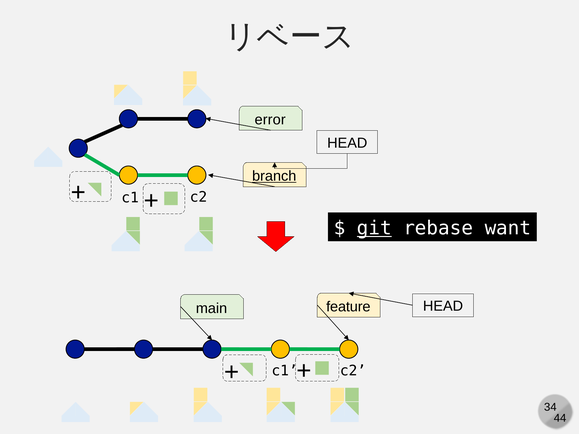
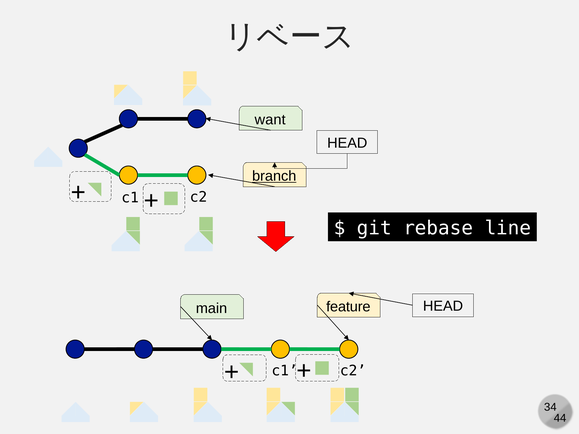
error: error -> want
git underline: present -> none
want: want -> line
